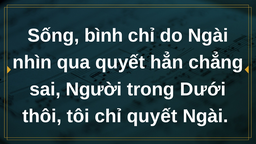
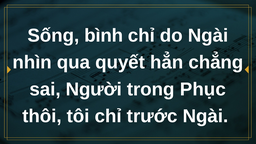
Dưới: Dưới -> Phục
chỉ quyết: quyết -> trước
